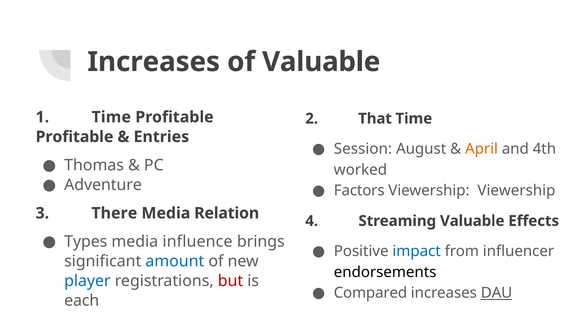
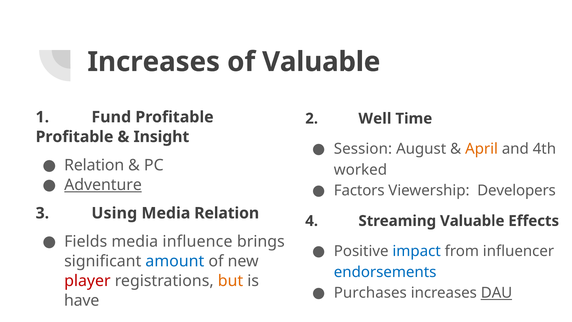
1 Time: Time -> Fund
That: That -> Well
Entries: Entries -> Insight
Thomas at (94, 165): Thomas -> Relation
Adventure underline: none -> present
Viewership Viewership: Viewership -> Developers
There: There -> Using
Types: Types -> Fields
endorsements colour: black -> blue
player colour: blue -> red
but colour: red -> orange
Compared: Compared -> Purchases
each: each -> have
